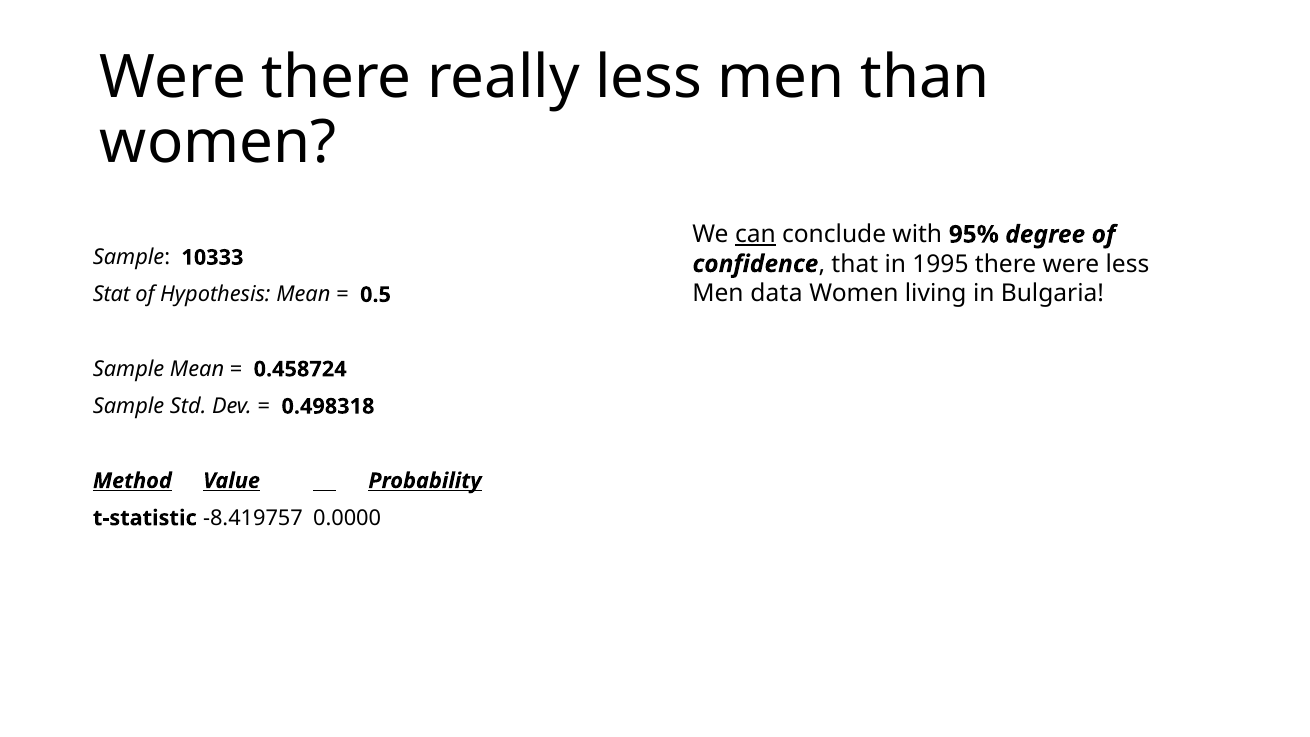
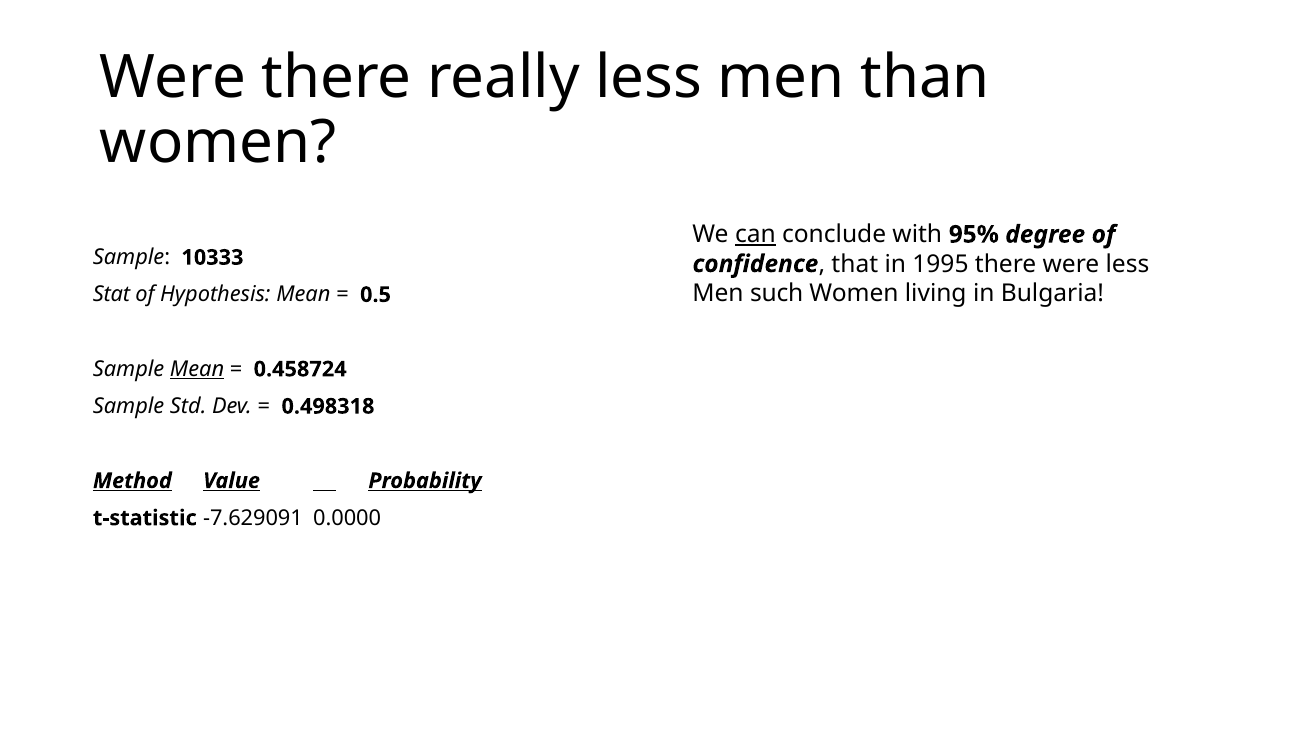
data: data -> such
Mean at (197, 369) underline: none -> present
-8.419757: -8.419757 -> -7.629091
